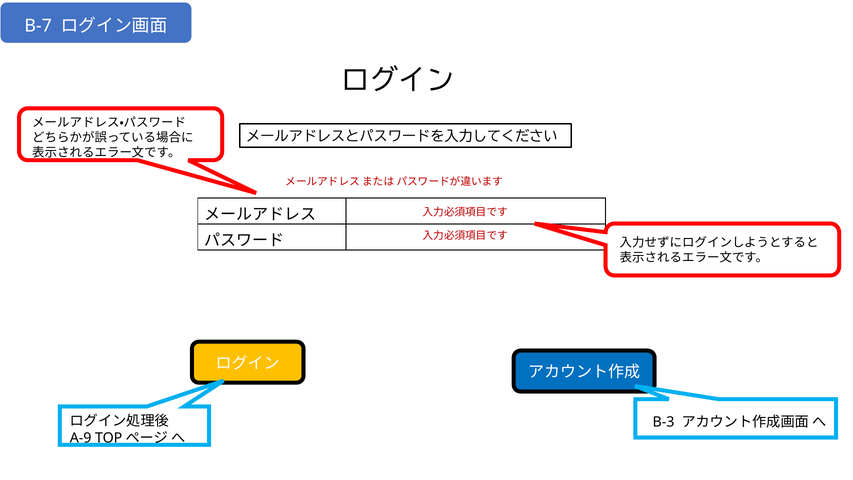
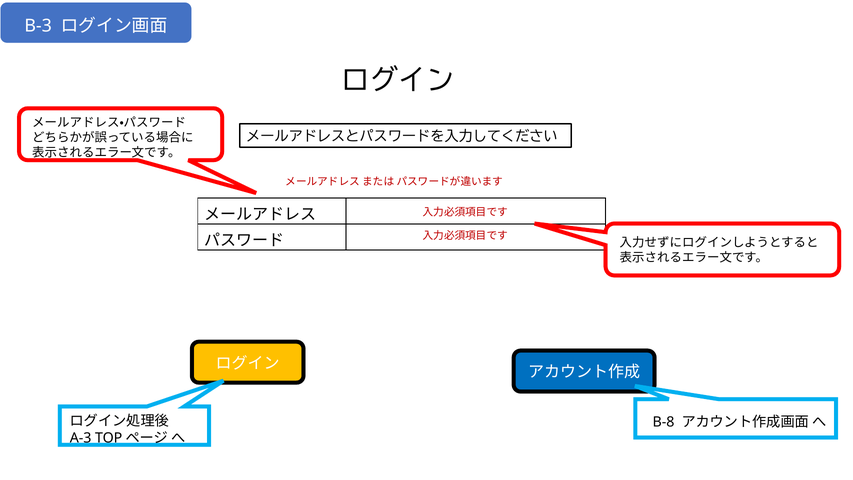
B-7: B-7 -> B-3
B-3: B-3 -> B-8
A-9: A-9 -> A-3
